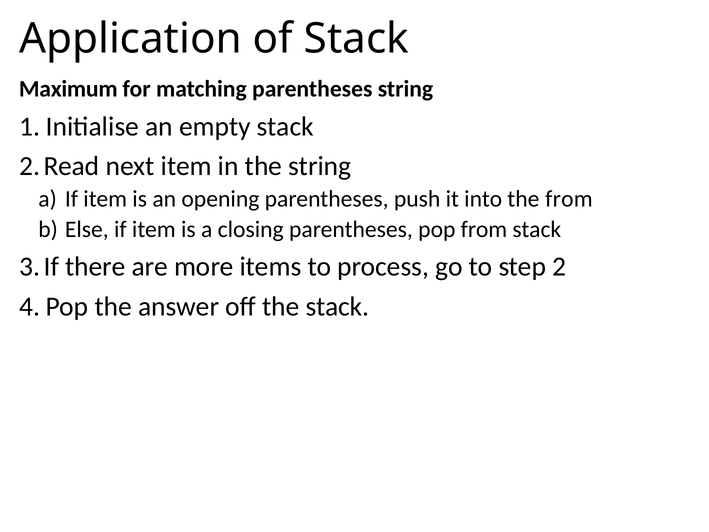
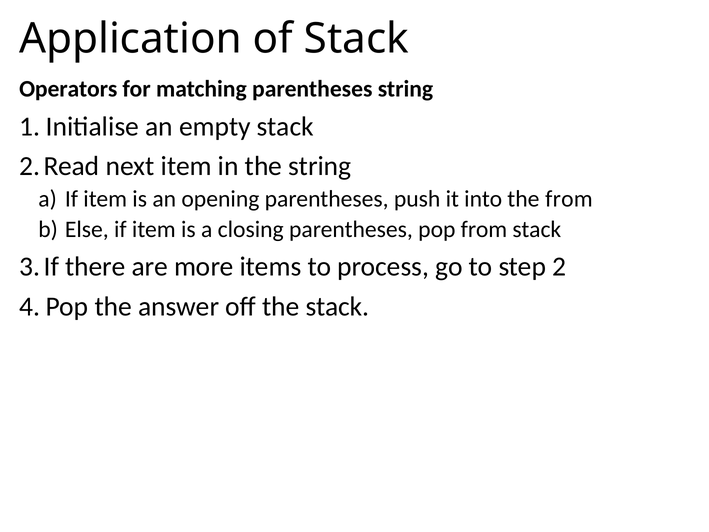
Maximum: Maximum -> Operators
